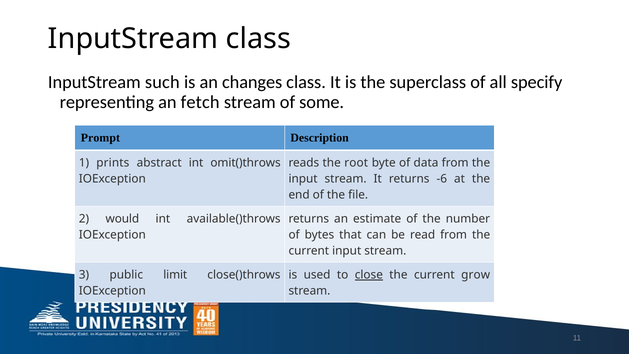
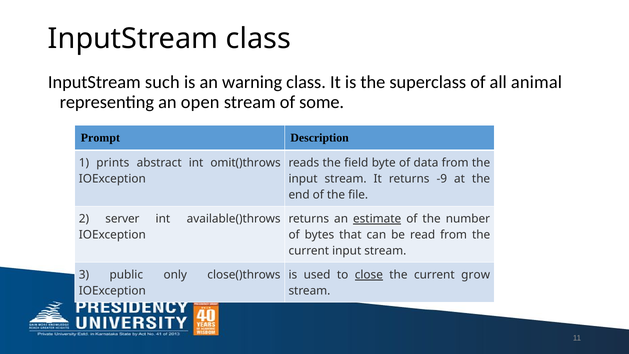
changes: changes -> warning
specify: specify -> animal
fetch: fetch -> open
root: root -> field
-6: -6 -> -9
would: would -> server
estimate underline: none -> present
limit: limit -> only
